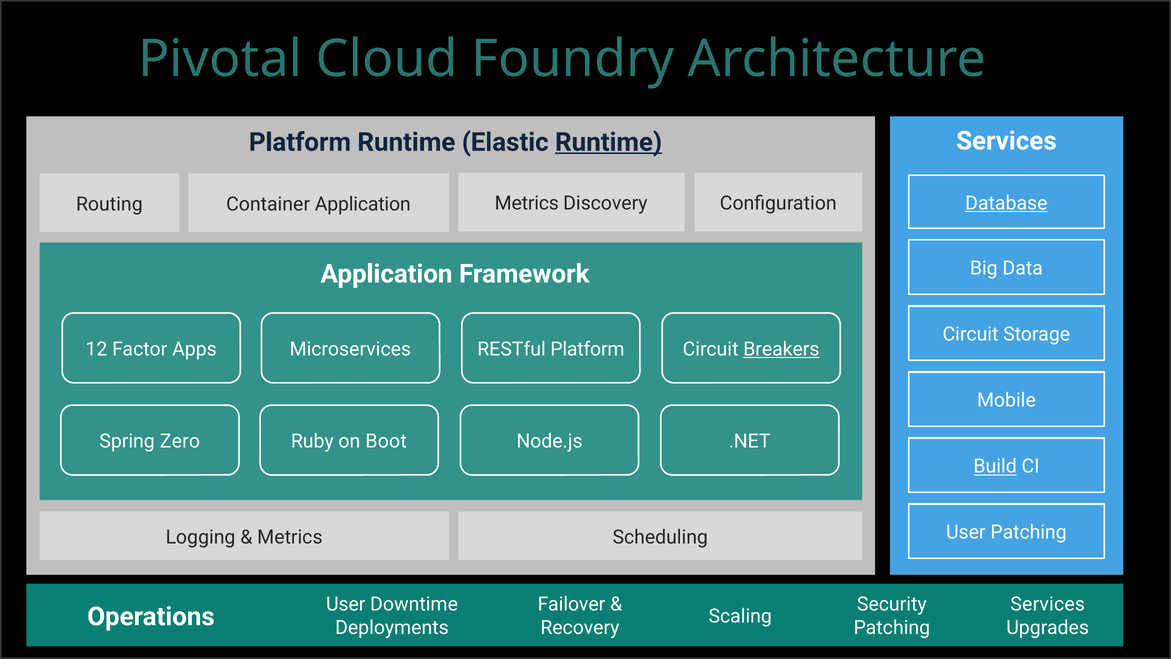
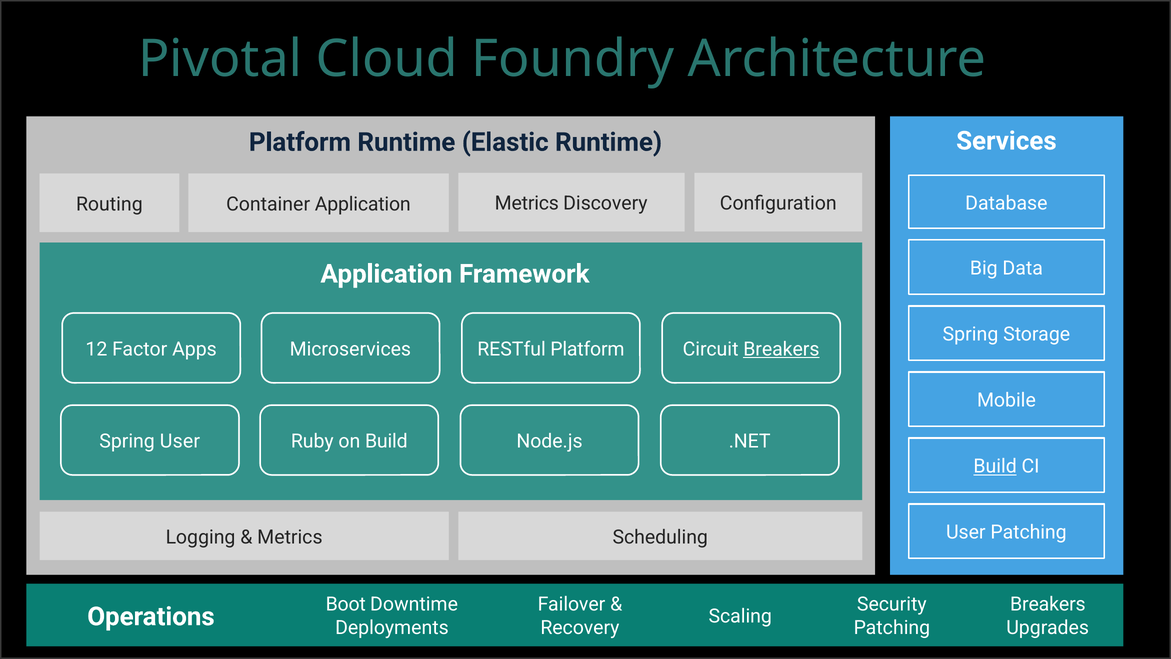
Runtime at (609, 142) underline: present -> none
Database underline: present -> none
Circuit at (971, 334): Circuit -> Spring
Spring Zero: Zero -> User
on Boot: Boot -> Build
User at (346, 604): User -> Boot
Services at (1048, 604): Services -> Breakers
